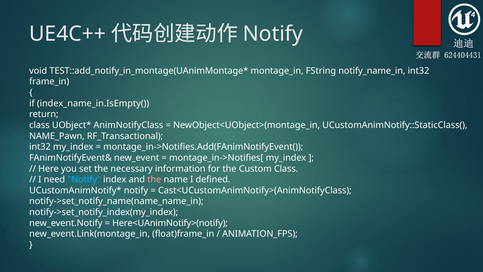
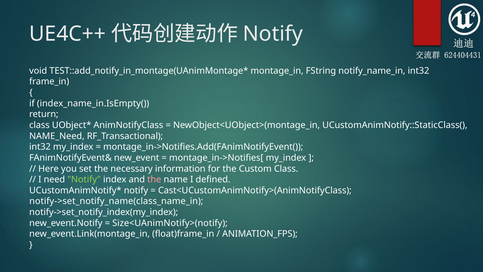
NAME_Pawn: NAME_Pawn -> NAME_Need
Notify at (84, 179) colour: light blue -> light green
notify->set_notify_name(name_name_in: notify->set_notify_name(name_name_in -> notify->set_notify_name(class_name_in
Here<UAnimNotify>(notify: Here<UAnimNotify>(notify -> Size<UAnimNotify>(notify
